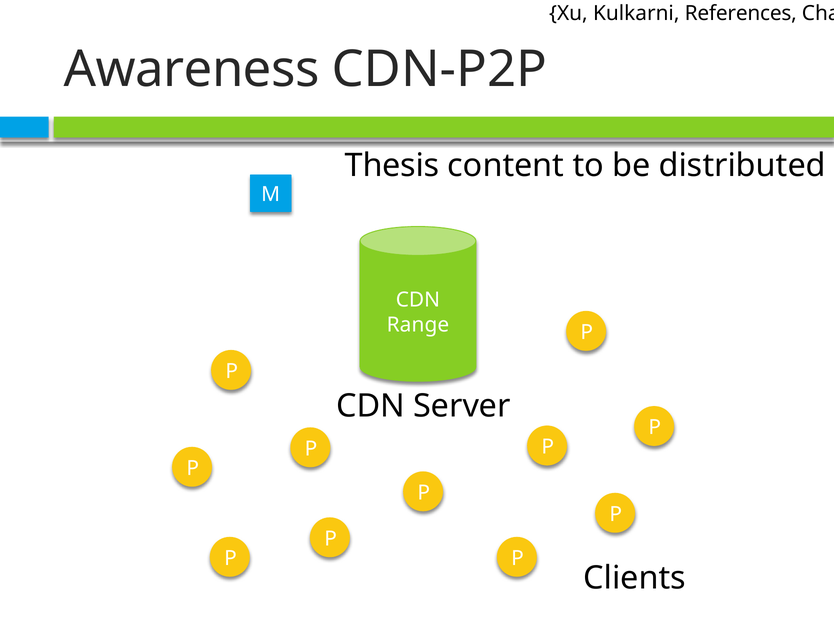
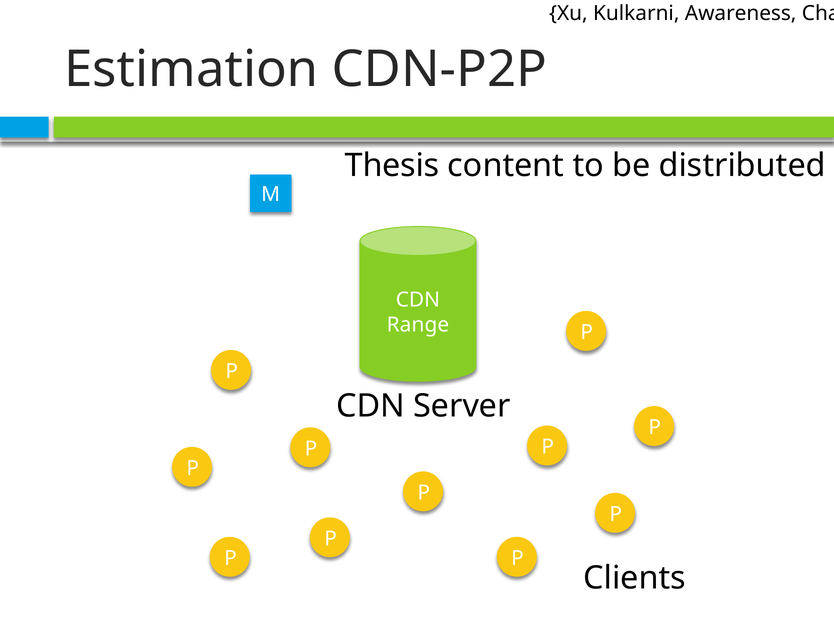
References: References -> Awareness
Awareness: Awareness -> Estimation
